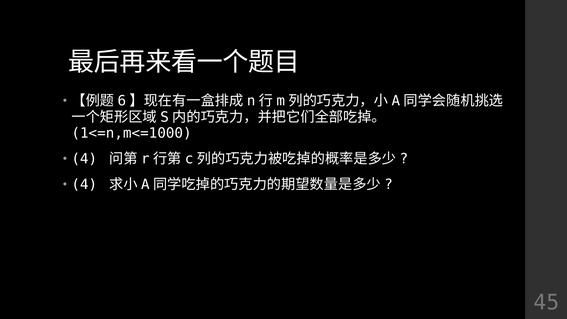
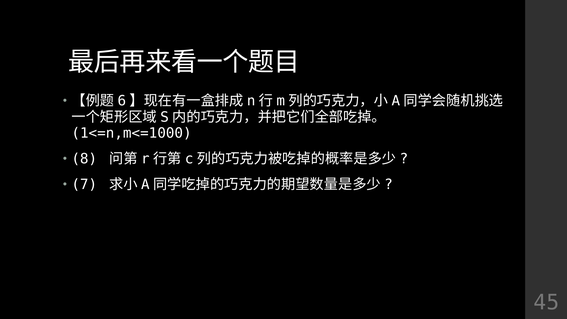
4 at (84, 159): 4 -> 8
4 at (84, 184): 4 -> 7
